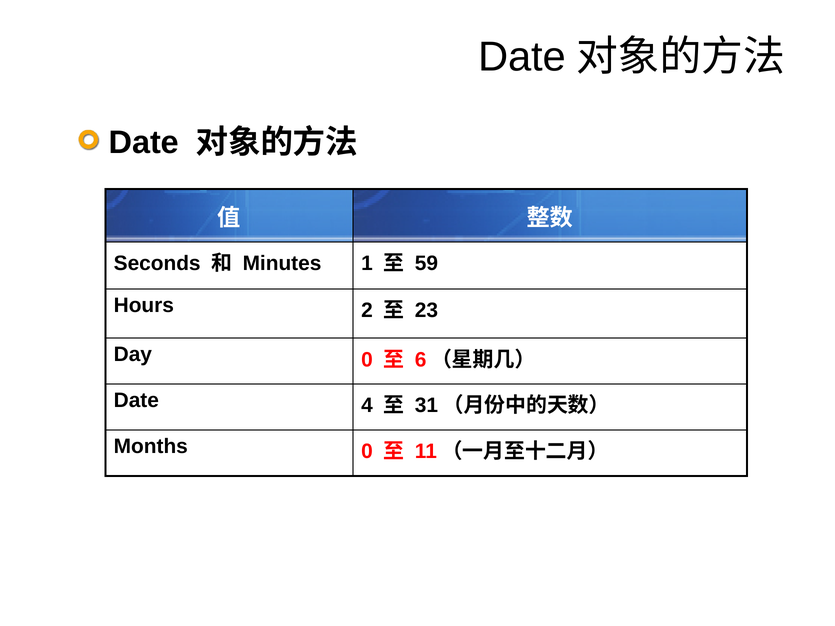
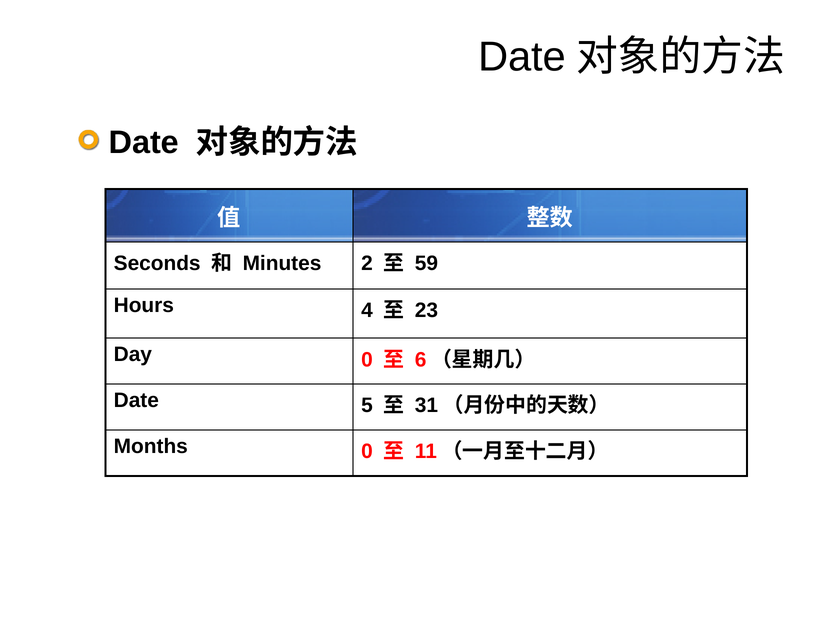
1: 1 -> 2
2: 2 -> 4
4: 4 -> 5
